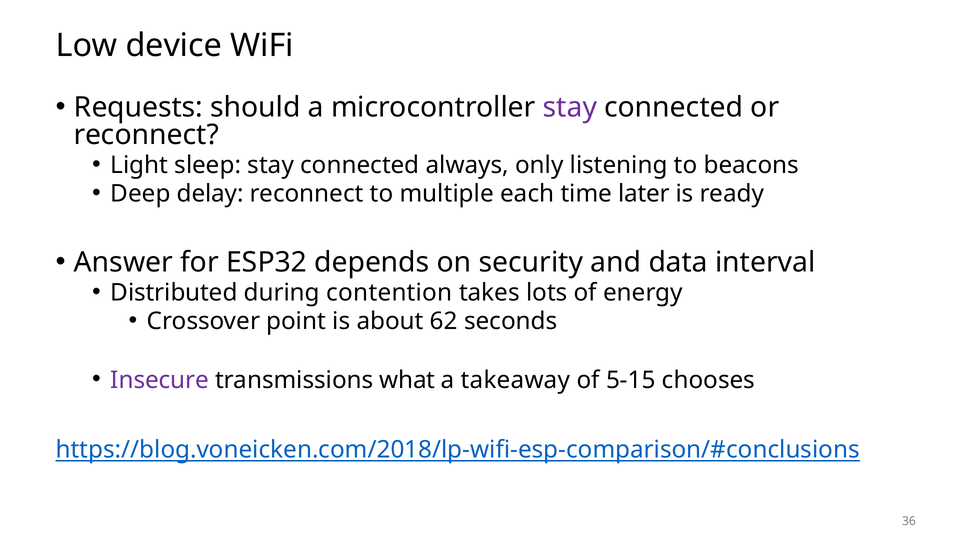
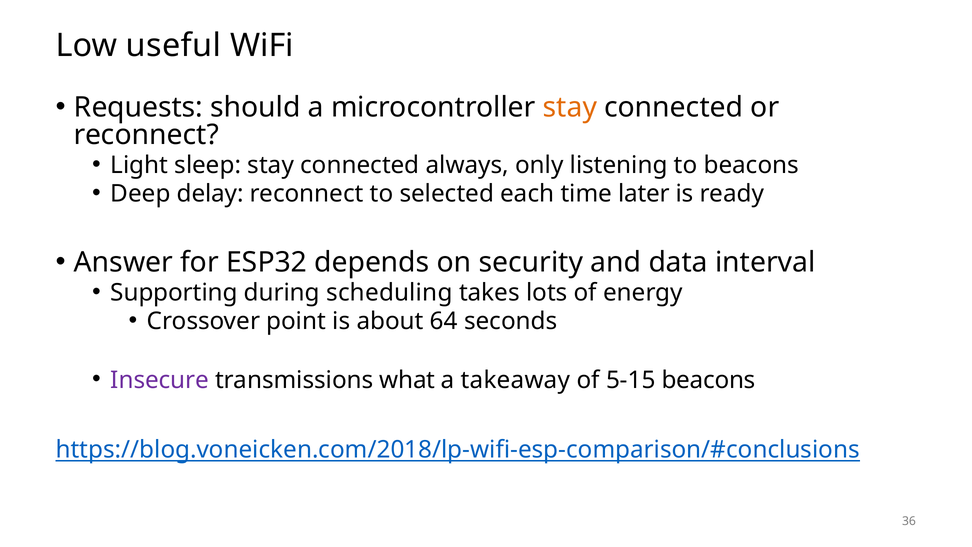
device: device -> useful
stay at (570, 107) colour: purple -> orange
multiple: multiple -> selected
Distributed: Distributed -> Supporting
contention: contention -> scheduling
62: 62 -> 64
5-15 chooses: chooses -> beacons
